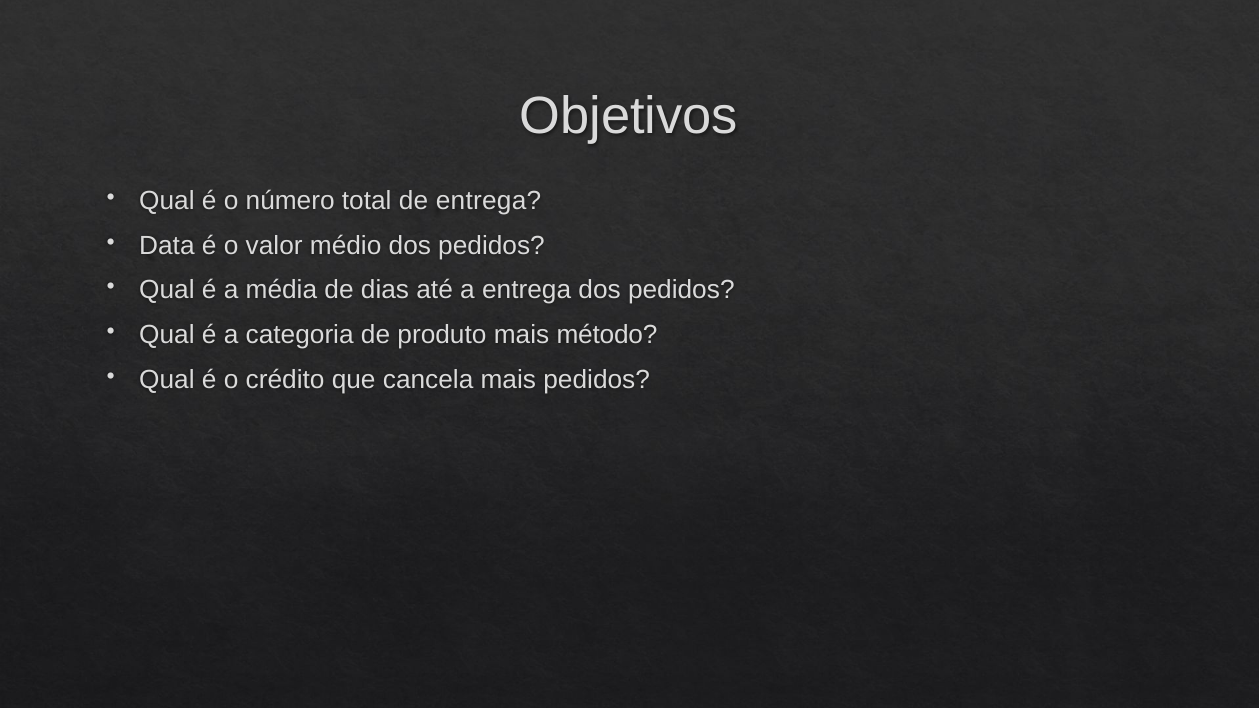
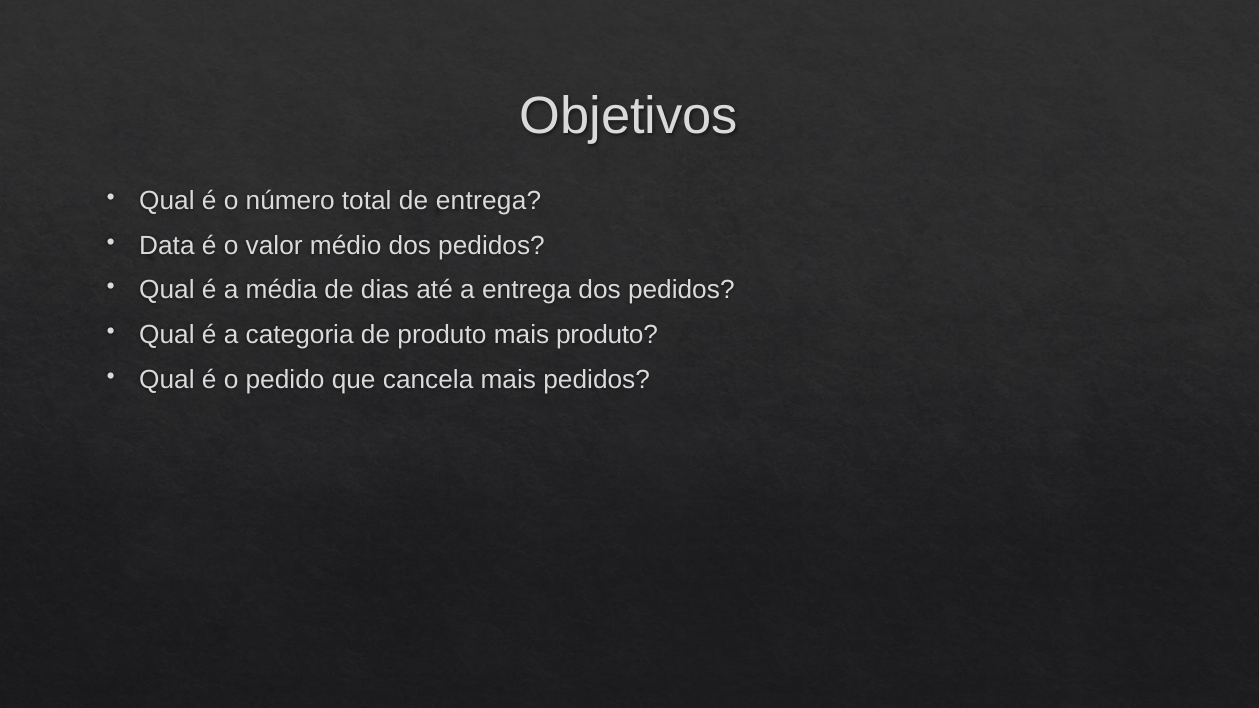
mais método: método -> produto
crédito: crédito -> pedido
